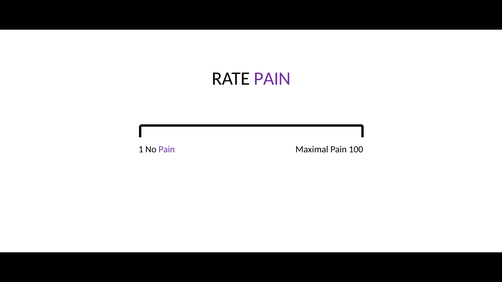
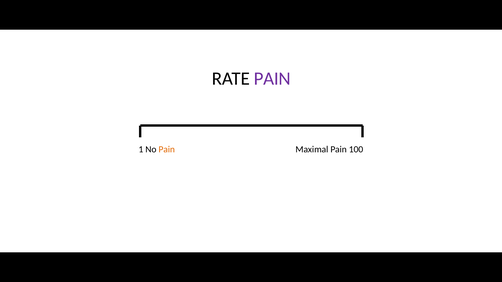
Pain at (167, 150) colour: purple -> orange
